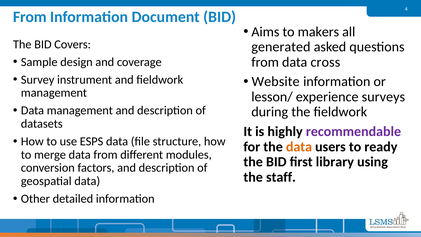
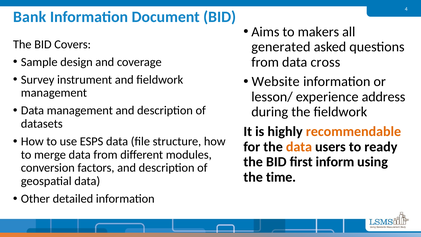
From at (30, 17): From -> Bank
surveys: surveys -> address
recommendable colour: purple -> orange
library: library -> inform
staff: staff -> time
